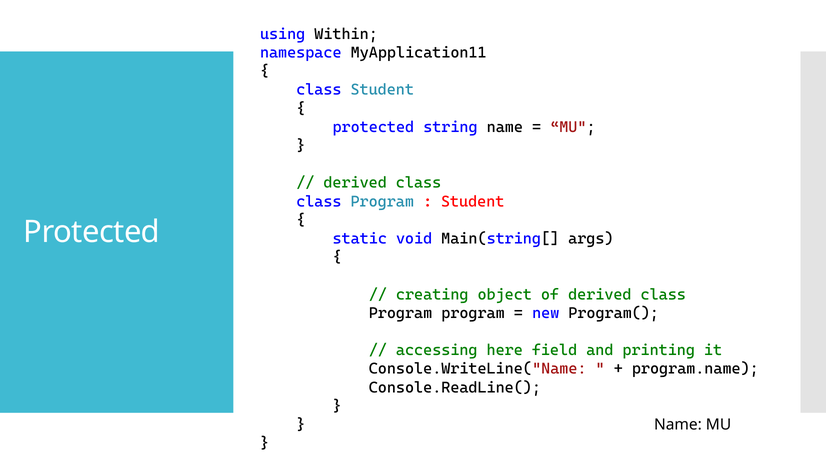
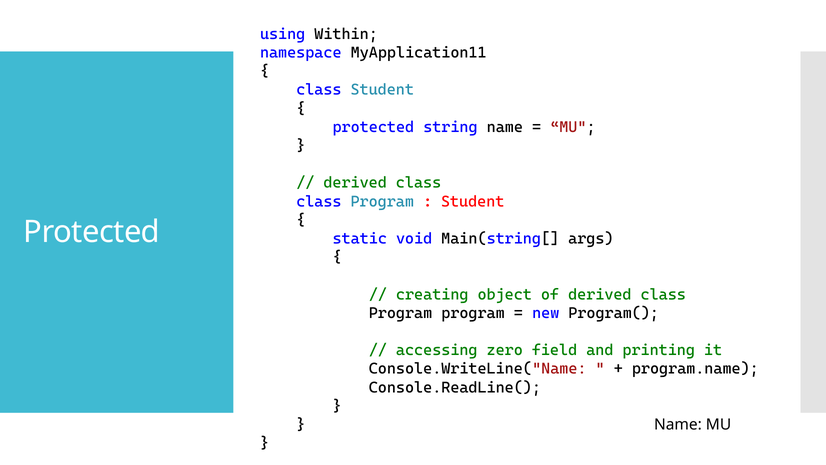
here: here -> zero
